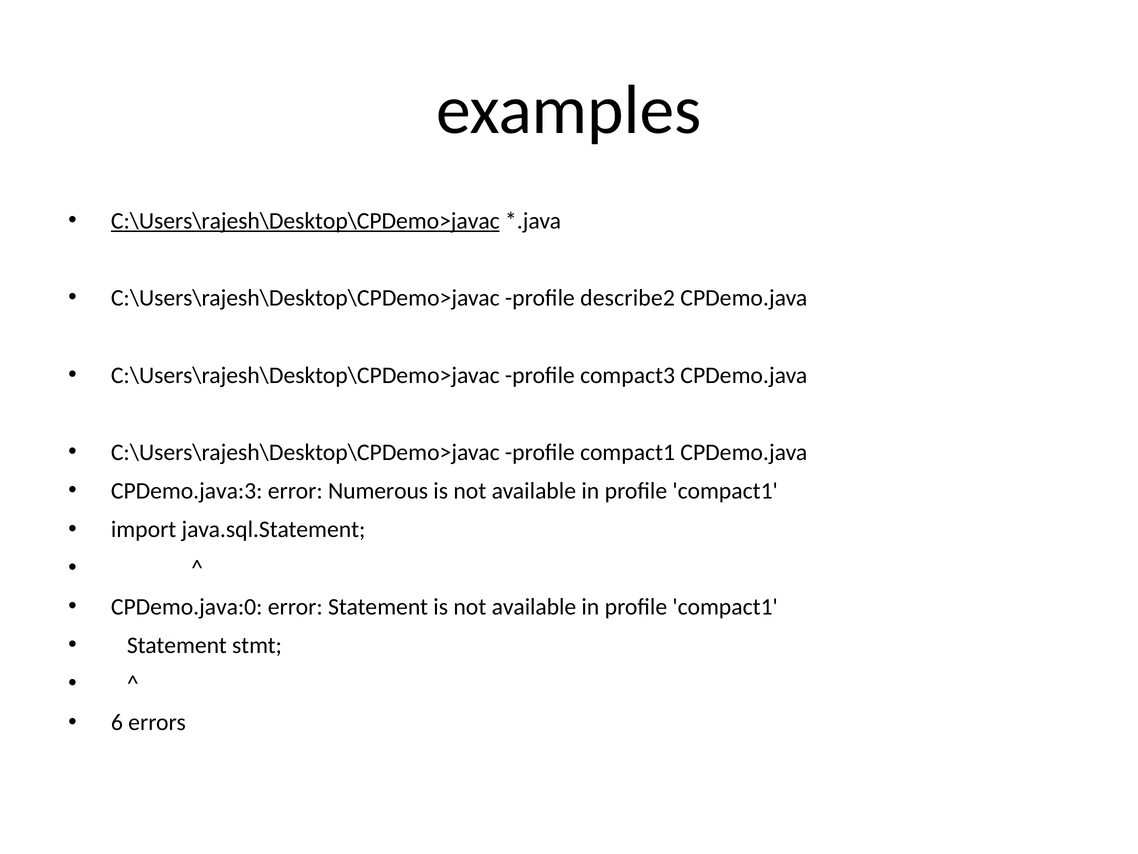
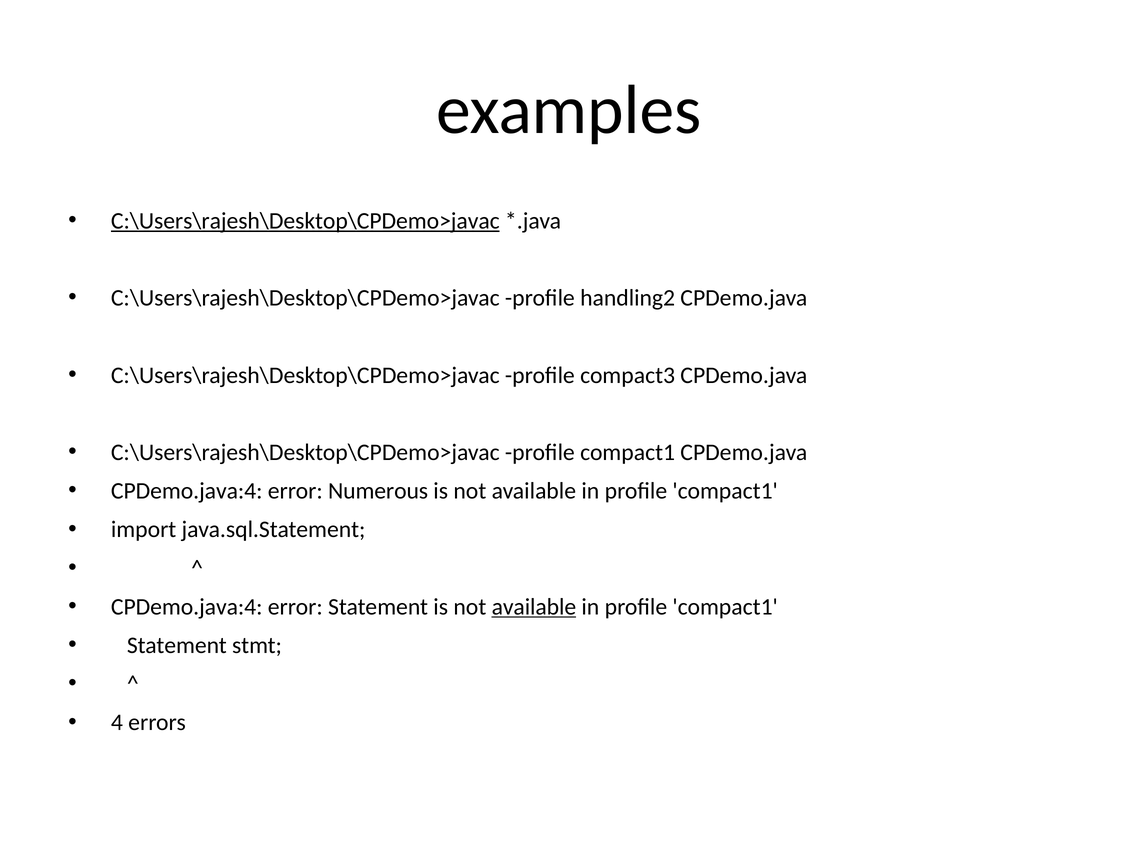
describe2: describe2 -> handling2
CPDemo.java:3 at (187, 491): CPDemo.java:3 -> CPDemo.java:4
CPDemo.java:0 at (187, 606): CPDemo.java:0 -> CPDemo.java:4
available at (534, 606) underline: none -> present
6: 6 -> 4
